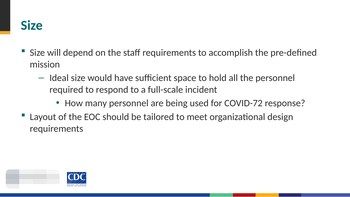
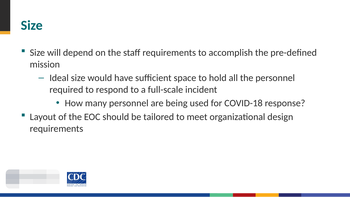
COVID-72: COVID-72 -> COVID-18
